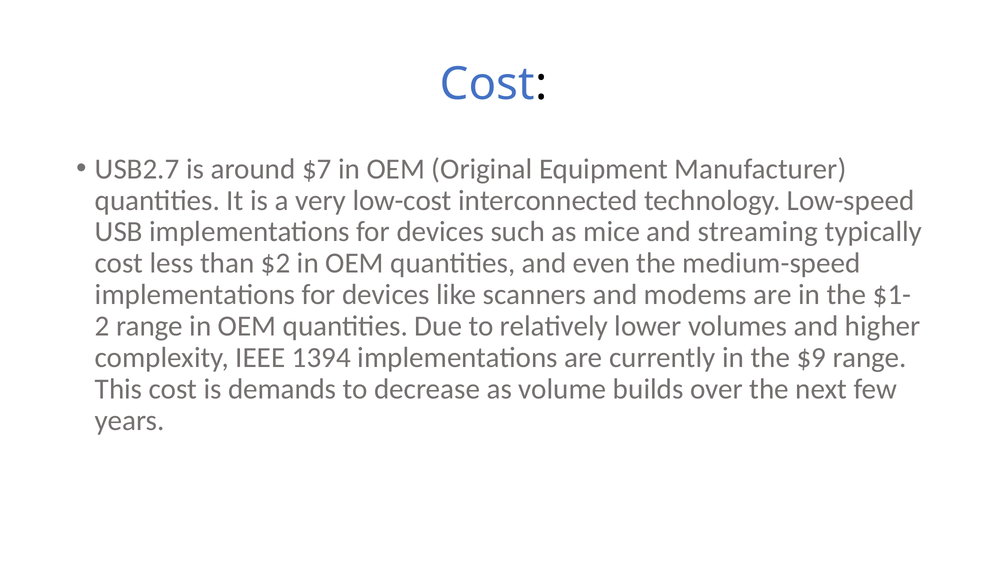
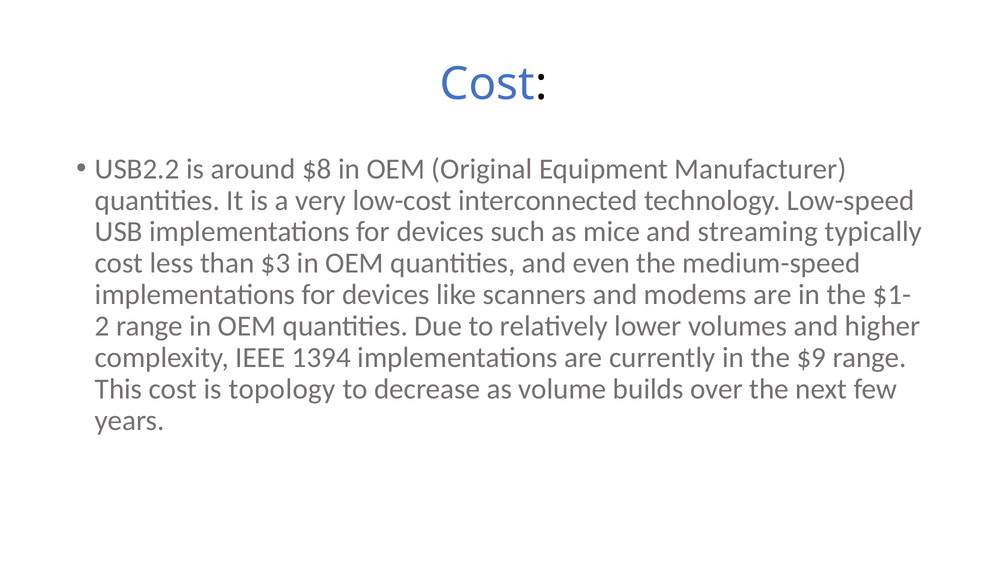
USB2.7: USB2.7 -> USB2.2
$7: $7 -> $8
$2: $2 -> $3
demands: demands -> topology
